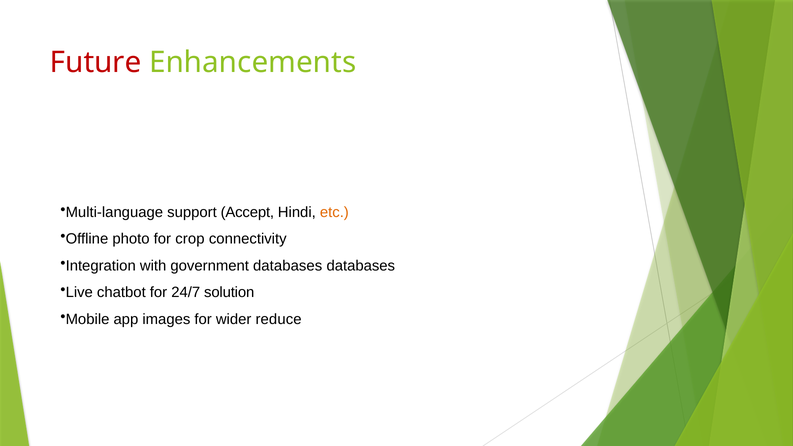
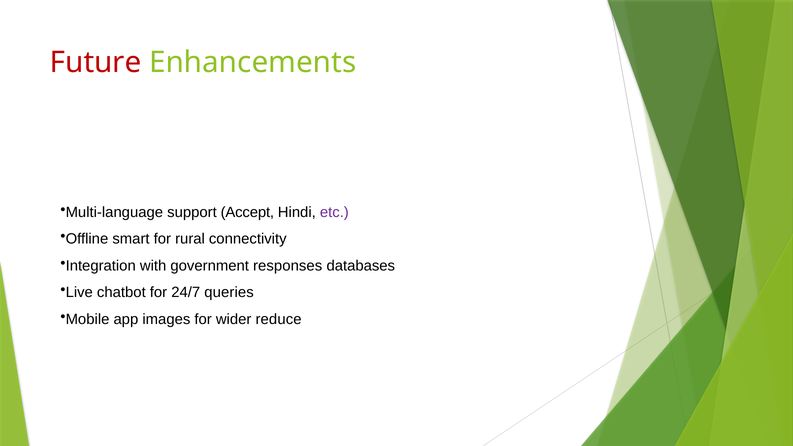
etc colour: orange -> purple
photo: photo -> smart
crop: crop -> rural
government databases: databases -> responses
solution: solution -> queries
